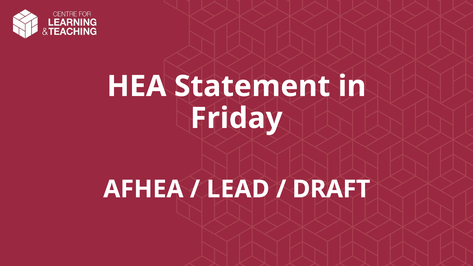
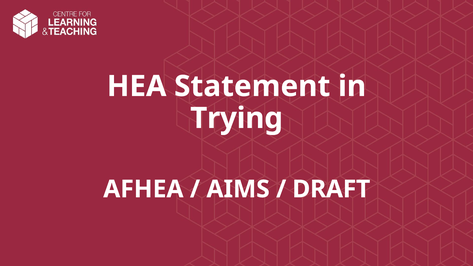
Friday: Friday -> Trying
LEAD: LEAD -> AIMS
